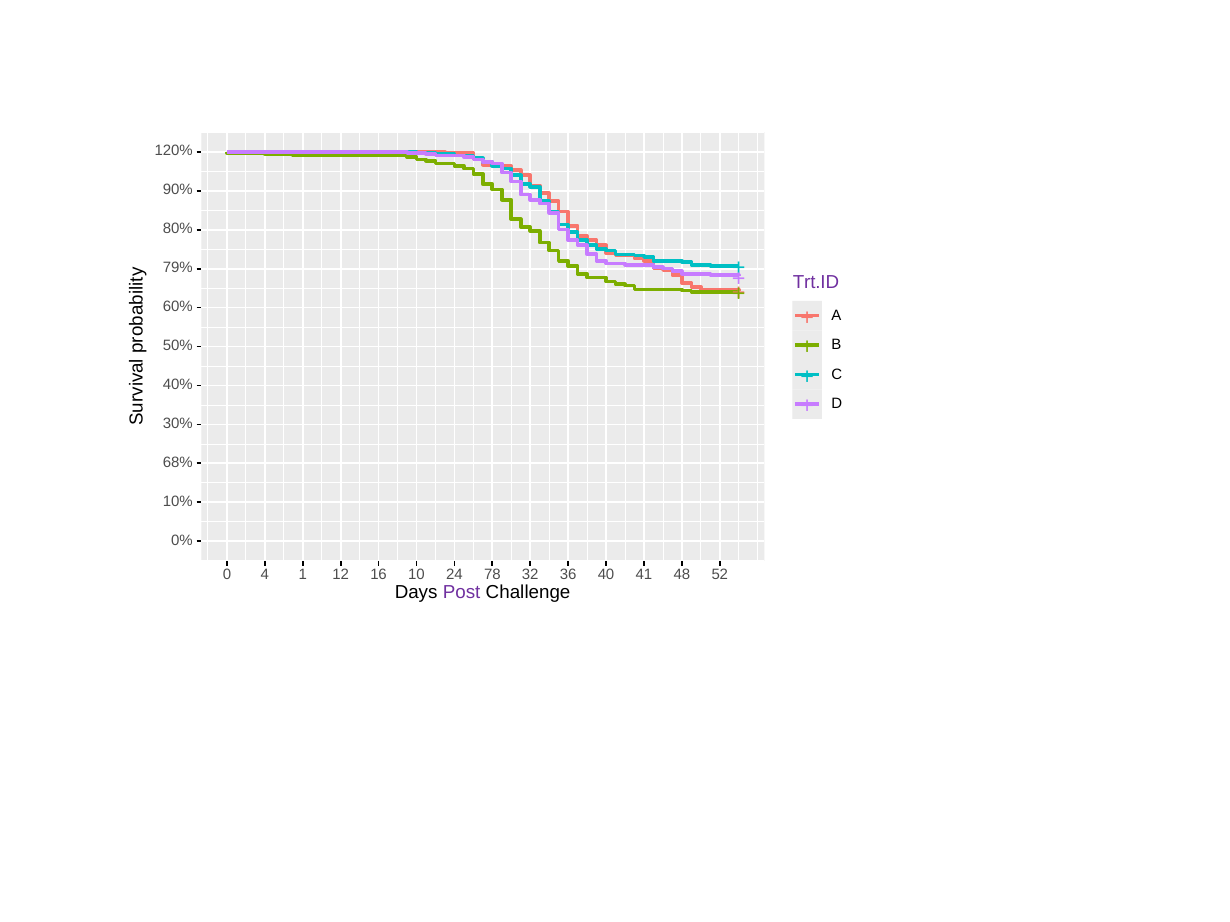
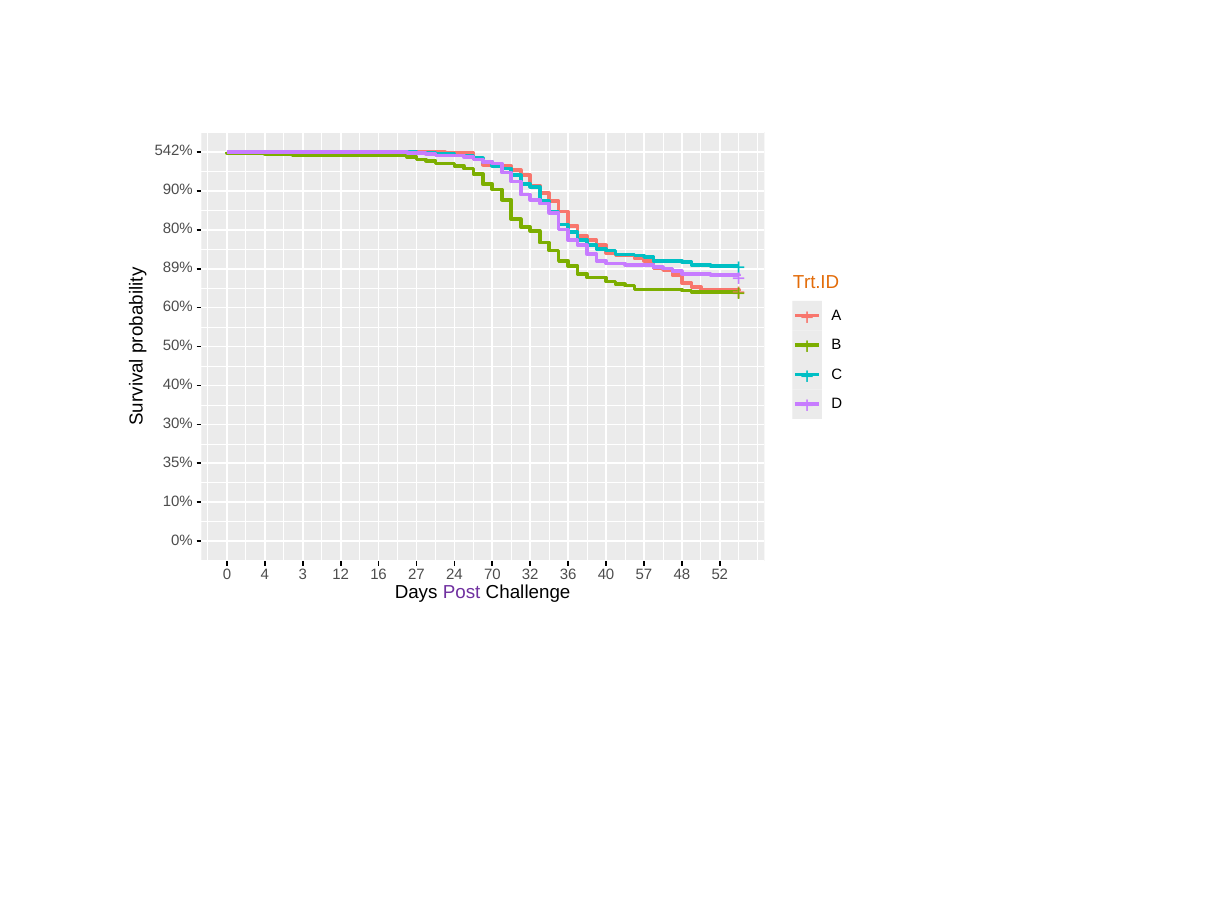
120%: 120% -> 542%
79%: 79% -> 89%
Trt.ID colour: purple -> orange
68%: 68% -> 35%
1: 1 -> 3
10: 10 -> 27
78: 78 -> 70
41: 41 -> 57
